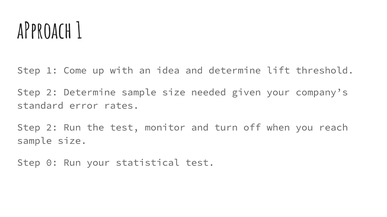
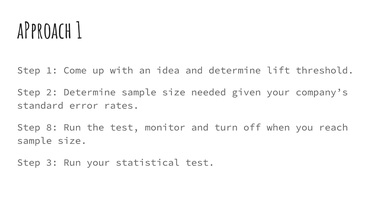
2 at (52, 128): 2 -> 8
0: 0 -> 3
